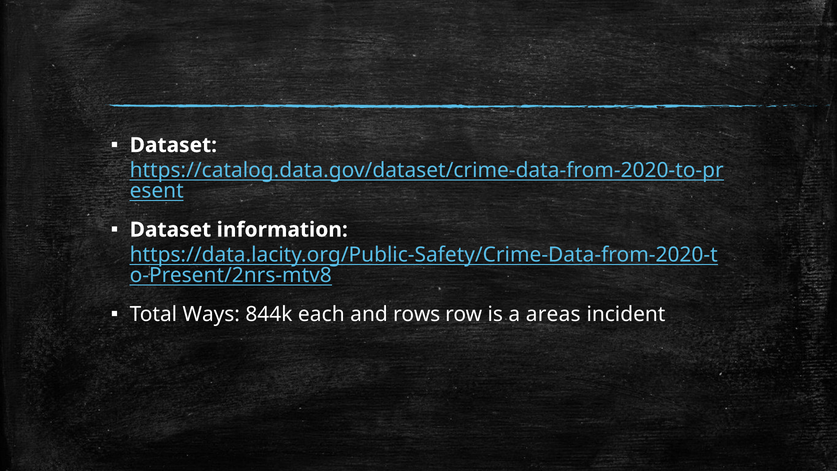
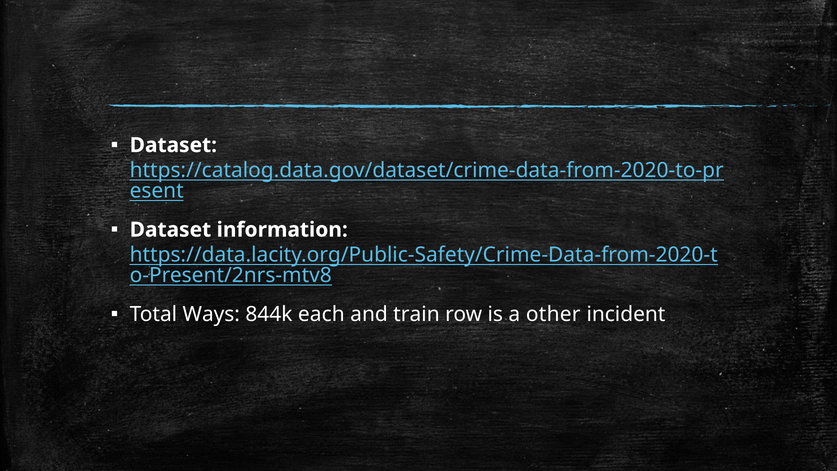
rows: rows -> train
areas: areas -> other
